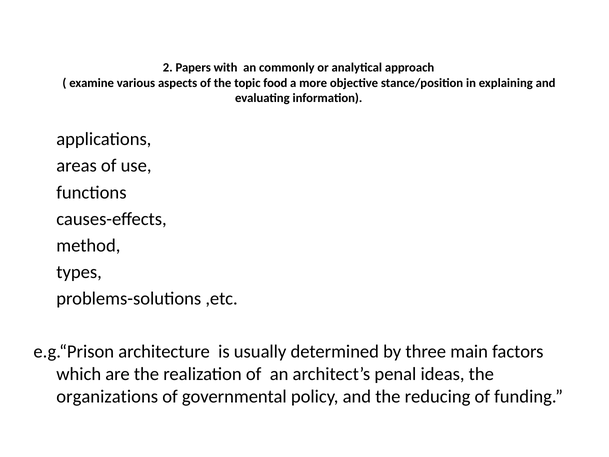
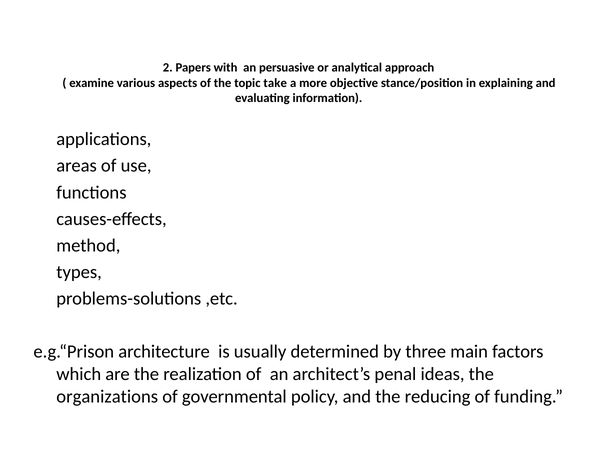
commonly: commonly -> persuasive
food: food -> take
